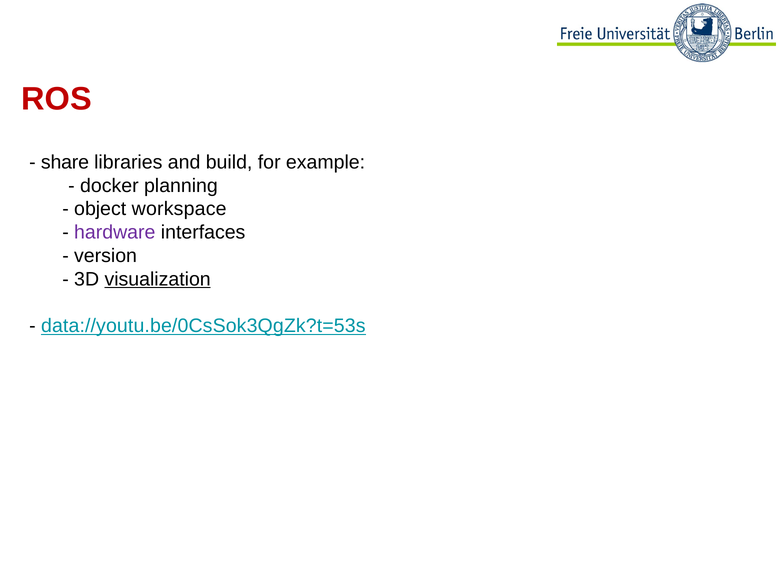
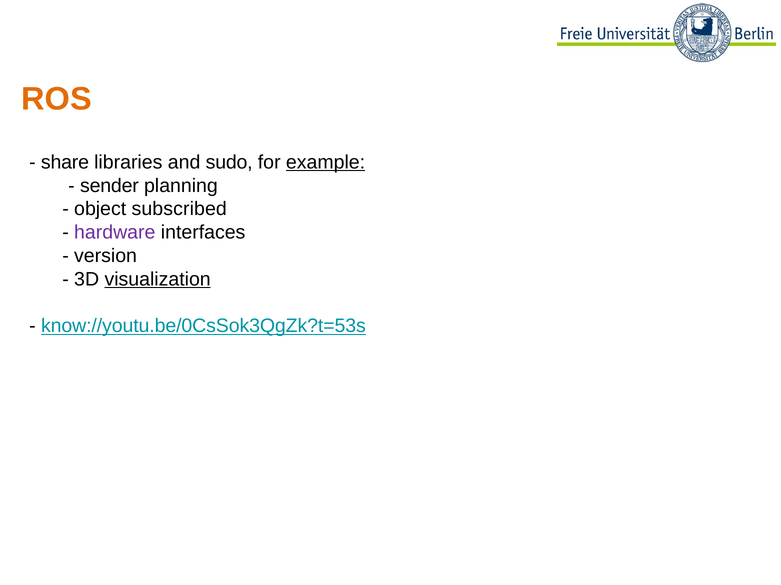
ROS colour: red -> orange
build: build -> sudo
example underline: none -> present
docker: docker -> sender
workspace: workspace -> subscribed
data://youtu.be/0CsSok3QgZk?t=53s: data://youtu.be/0CsSok3QgZk?t=53s -> know://youtu.be/0CsSok3QgZk?t=53s
